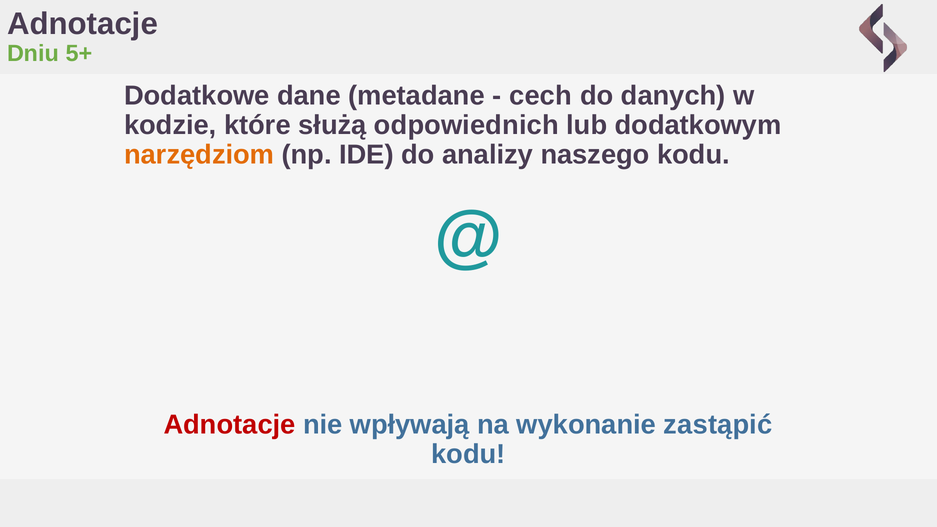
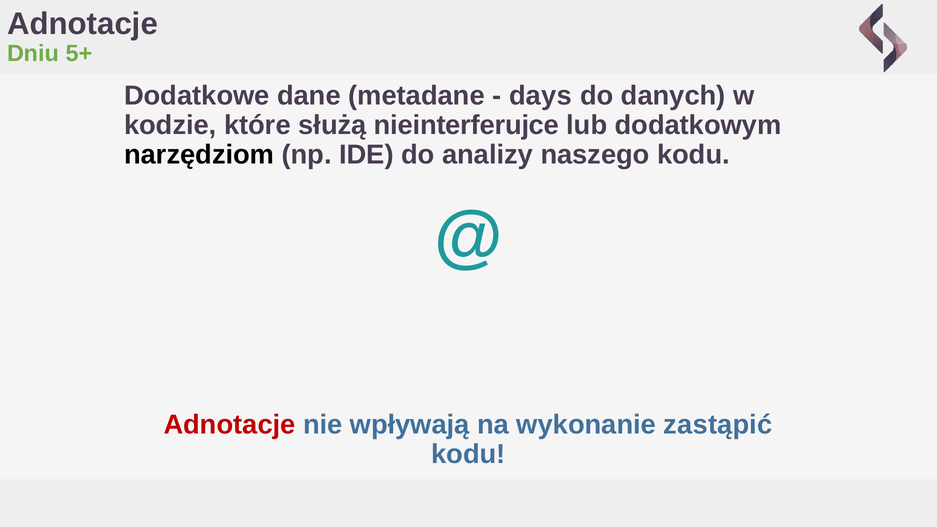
cech: cech -> days
odpowiednich: odpowiednich -> nieinterferujce
narzędziom colour: orange -> black
